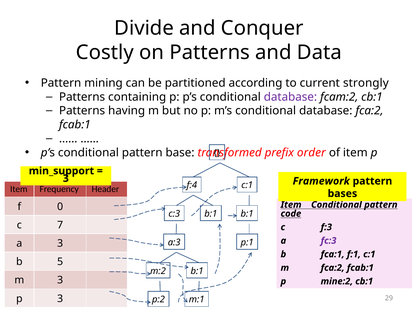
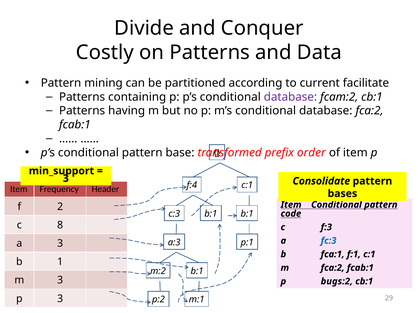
strongly: strongly -> facilitate
Framework: Framework -> Consolidate
0: 0 -> 2
7: 7 -> 8
fc:3 colour: purple -> blue
5: 5 -> 1
mine:2: mine:2 -> bugs:2
